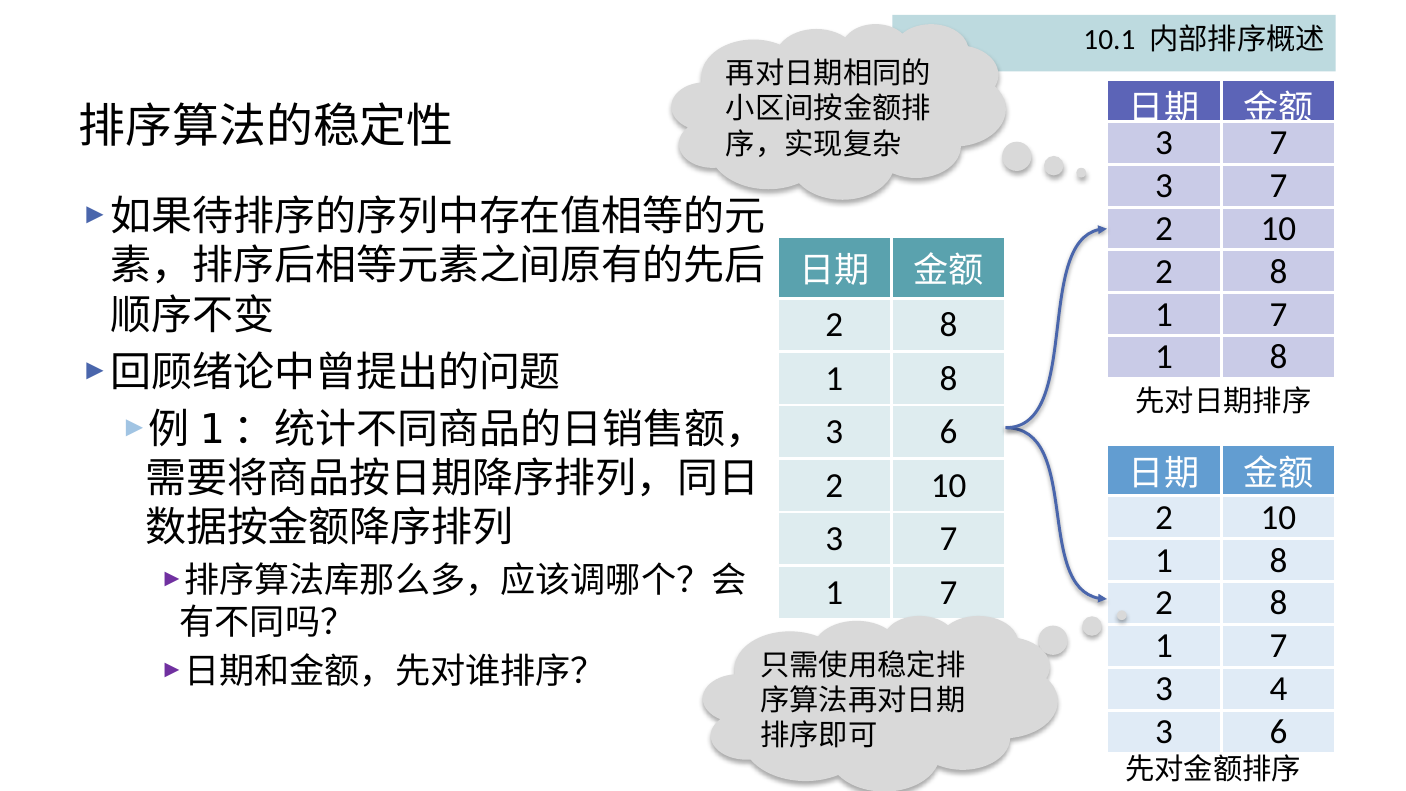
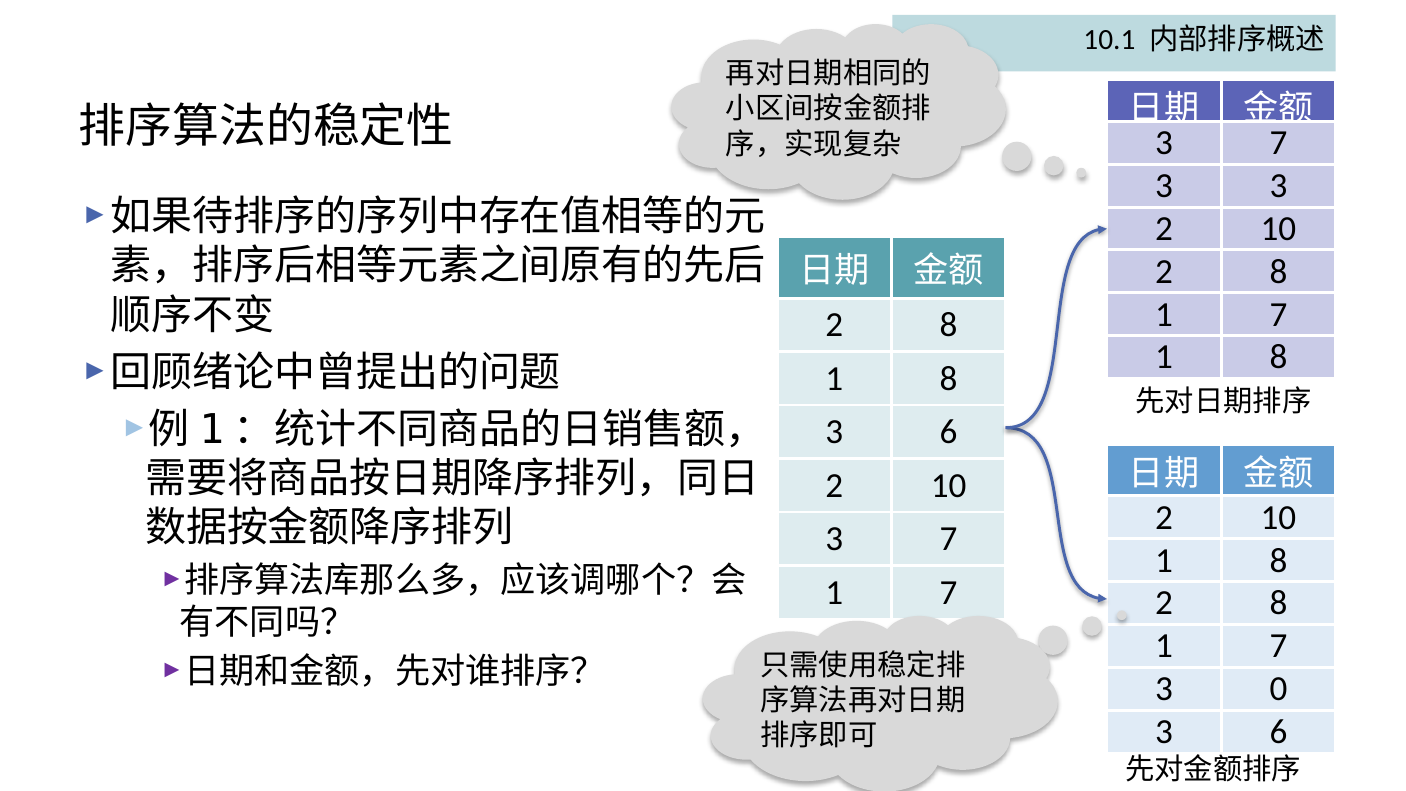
7 at (1278, 186): 7 -> 3
4: 4 -> 0
